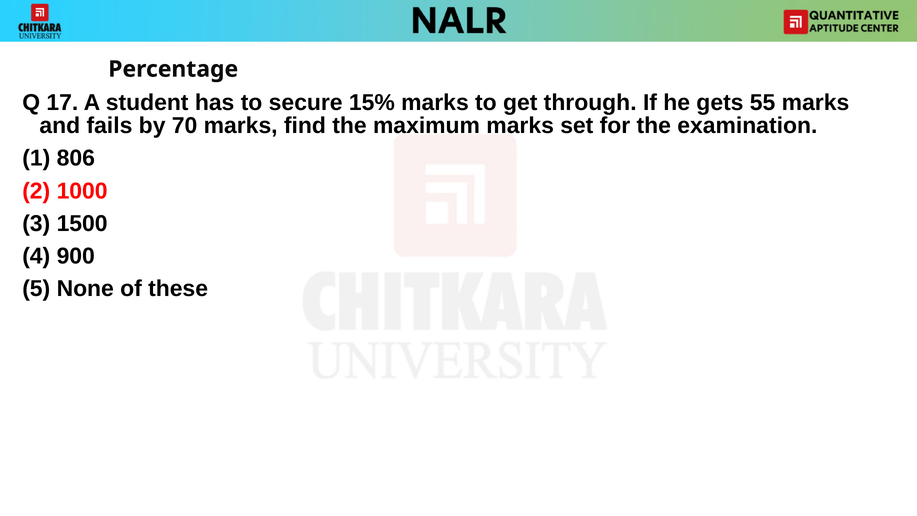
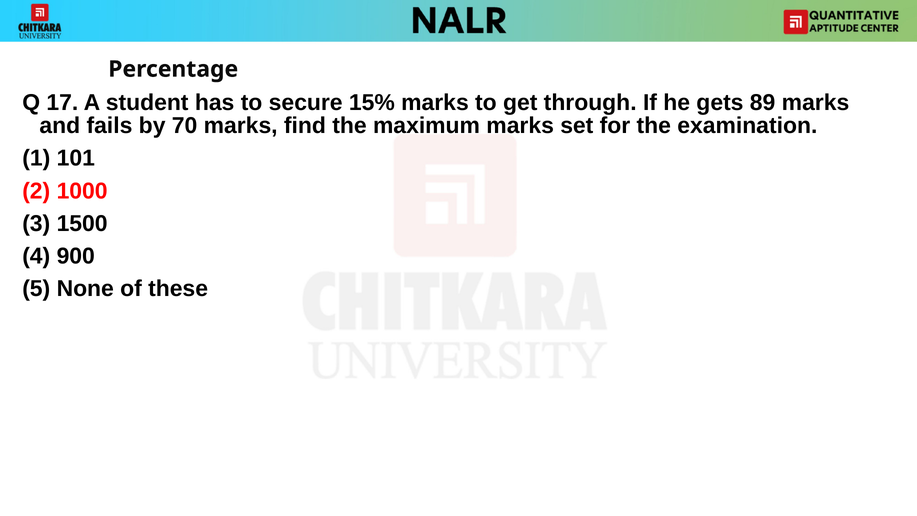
55: 55 -> 89
806: 806 -> 101
